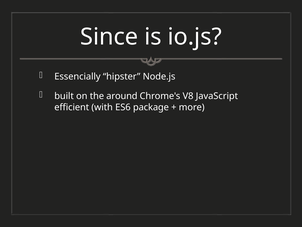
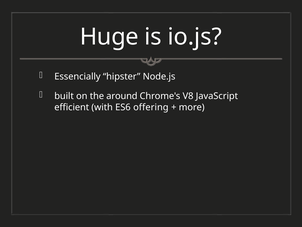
Since: Since -> Huge
package: package -> offering
